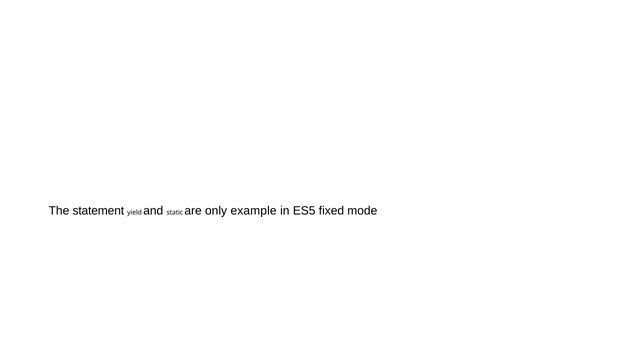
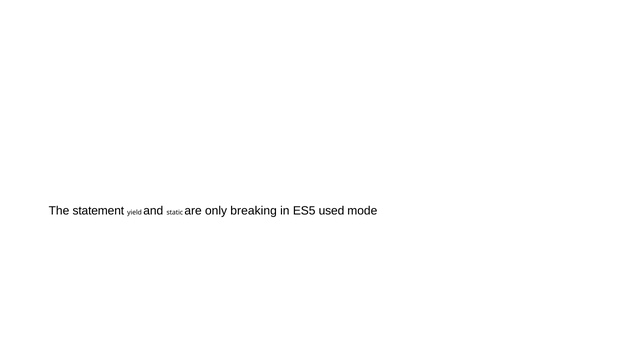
example: example -> breaking
fixed: fixed -> used
